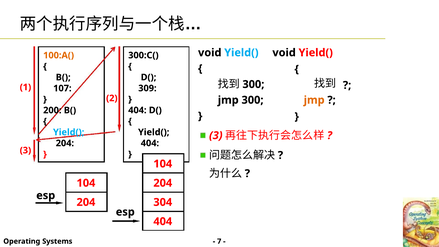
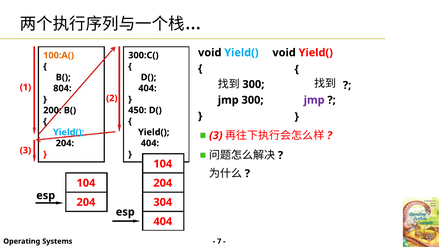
309 at (147, 88): 309 -> 404
107: 107 -> 804
jmp at (314, 100) colour: orange -> purple
404 at (137, 110): 404 -> 450
